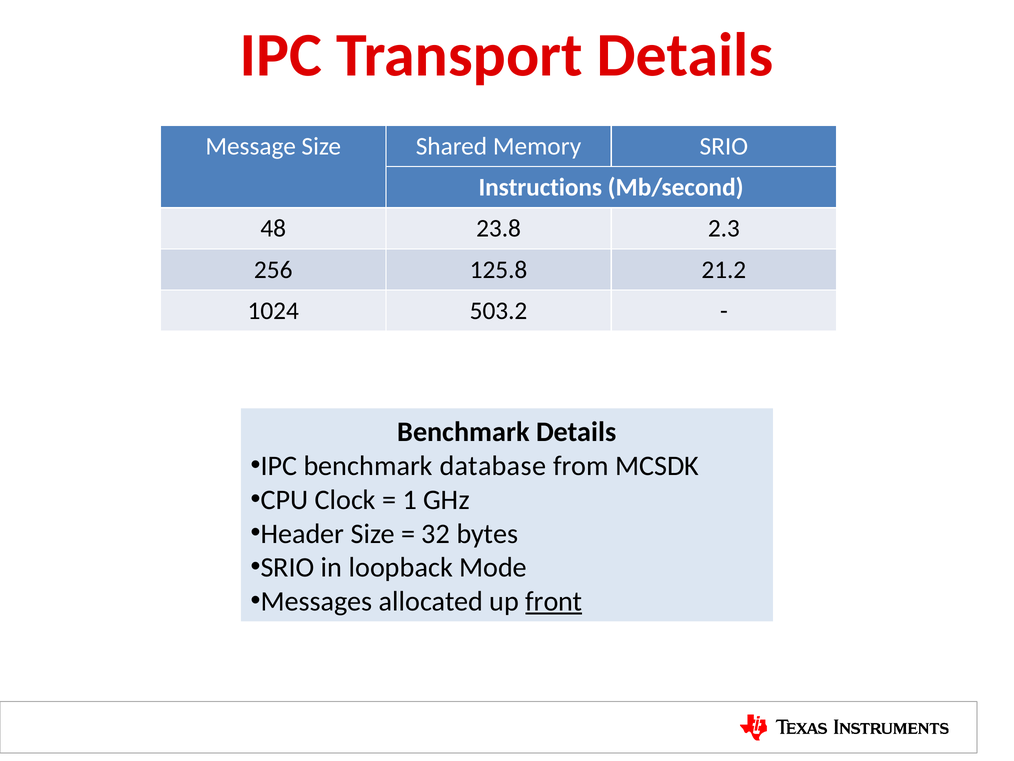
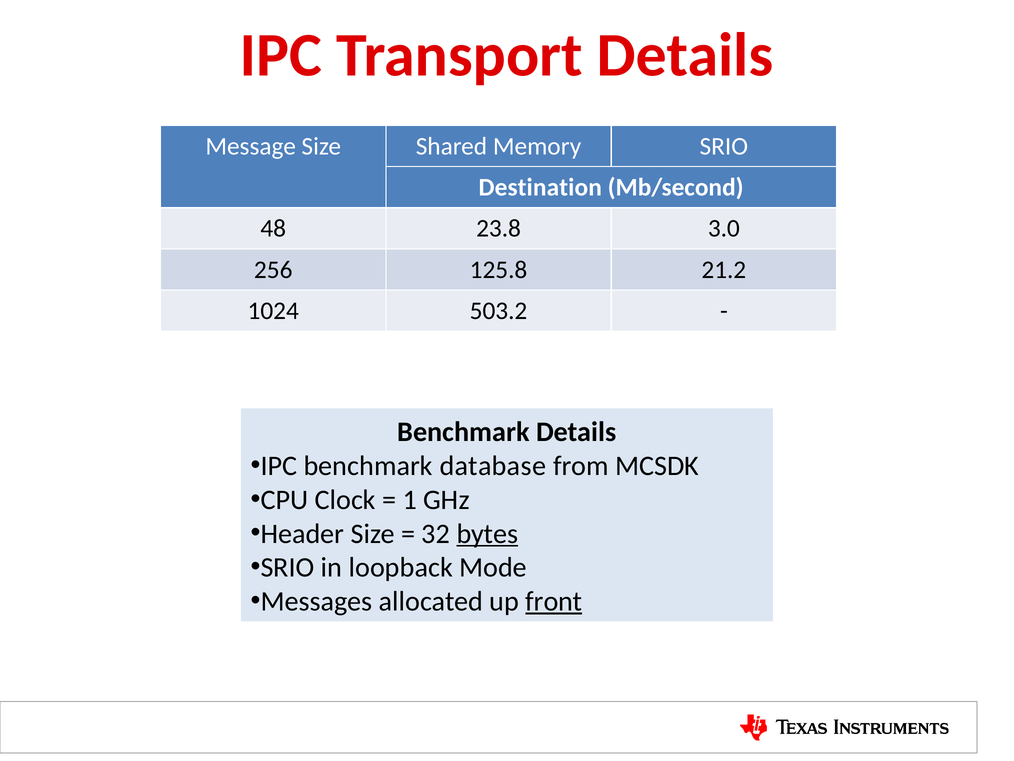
Instructions: Instructions -> Destination
2.3: 2.3 -> 3.0
bytes underline: none -> present
